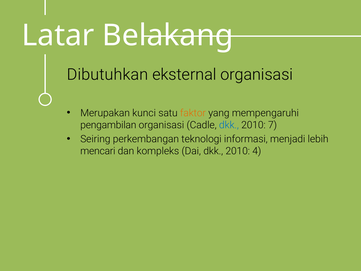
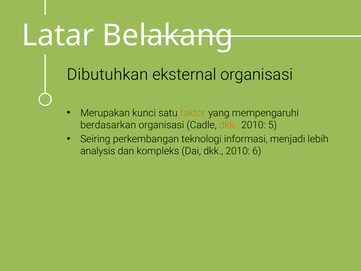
pengambilan: pengambilan -> berdasarkan
dkk at (229, 125) colour: blue -> orange
7: 7 -> 5
mencari: mencari -> analysis
4: 4 -> 6
